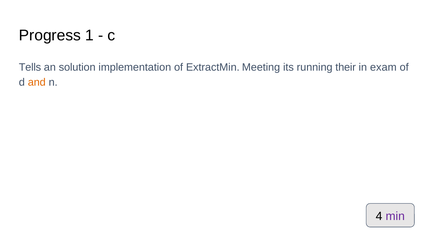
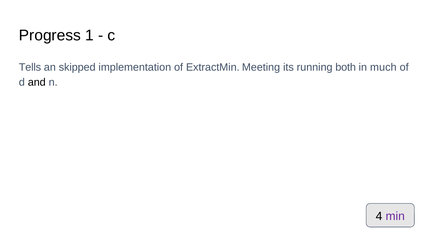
solution: solution -> skipped
their: their -> both
exam: exam -> much
and colour: orange -> black
